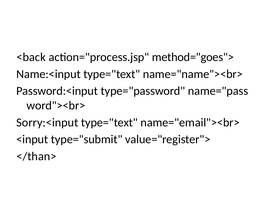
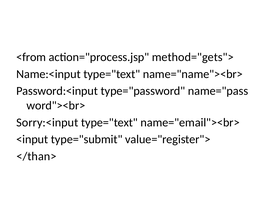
<back: <back -> <from
method="goes">: method="goes"> -> method="gets">
